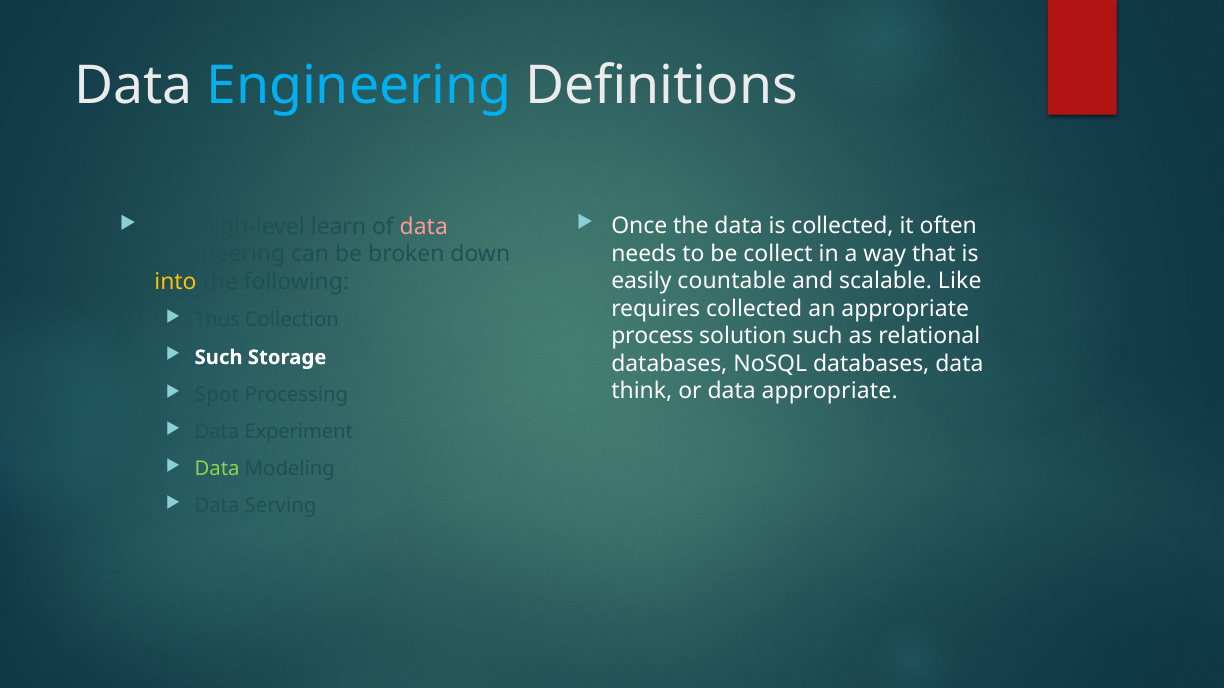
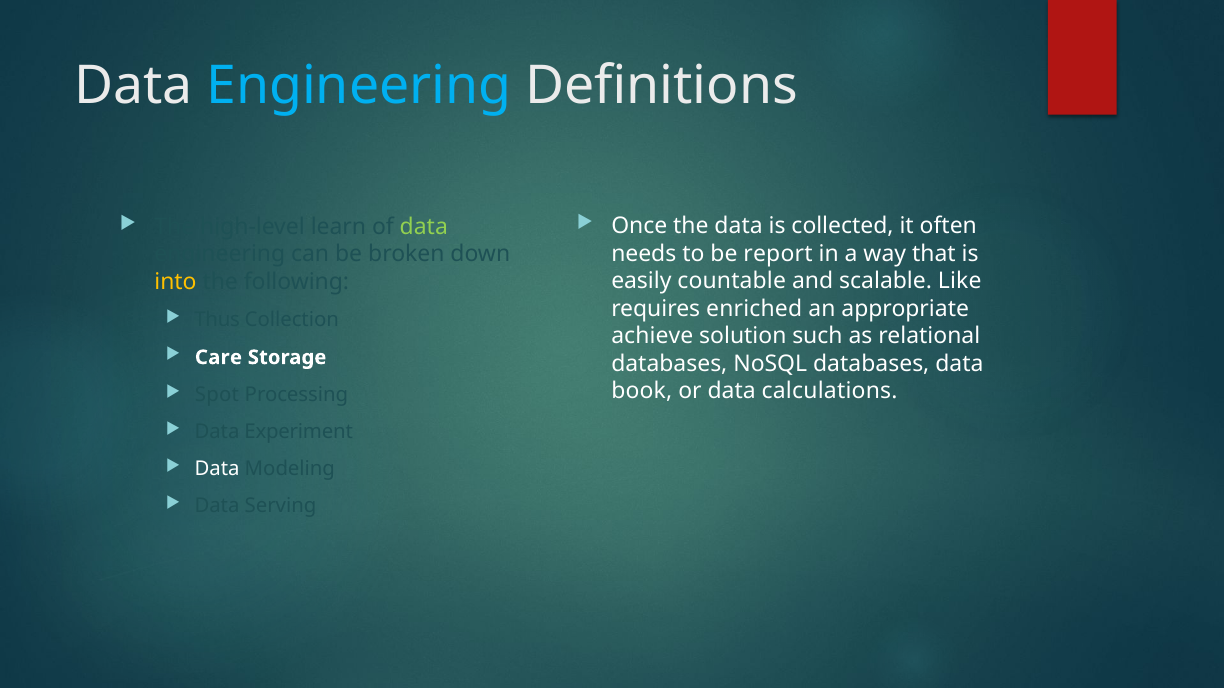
data at (424, 227) colour: pink -> light green
collect: collect -> report
requires collected: collected -> enriched
process: process -> achieve
Such at (219, 358): Such -> Care
think: think -> book
data appropriate: appropriate -> calculations
Data at (217, 469) colour: light green -> white
